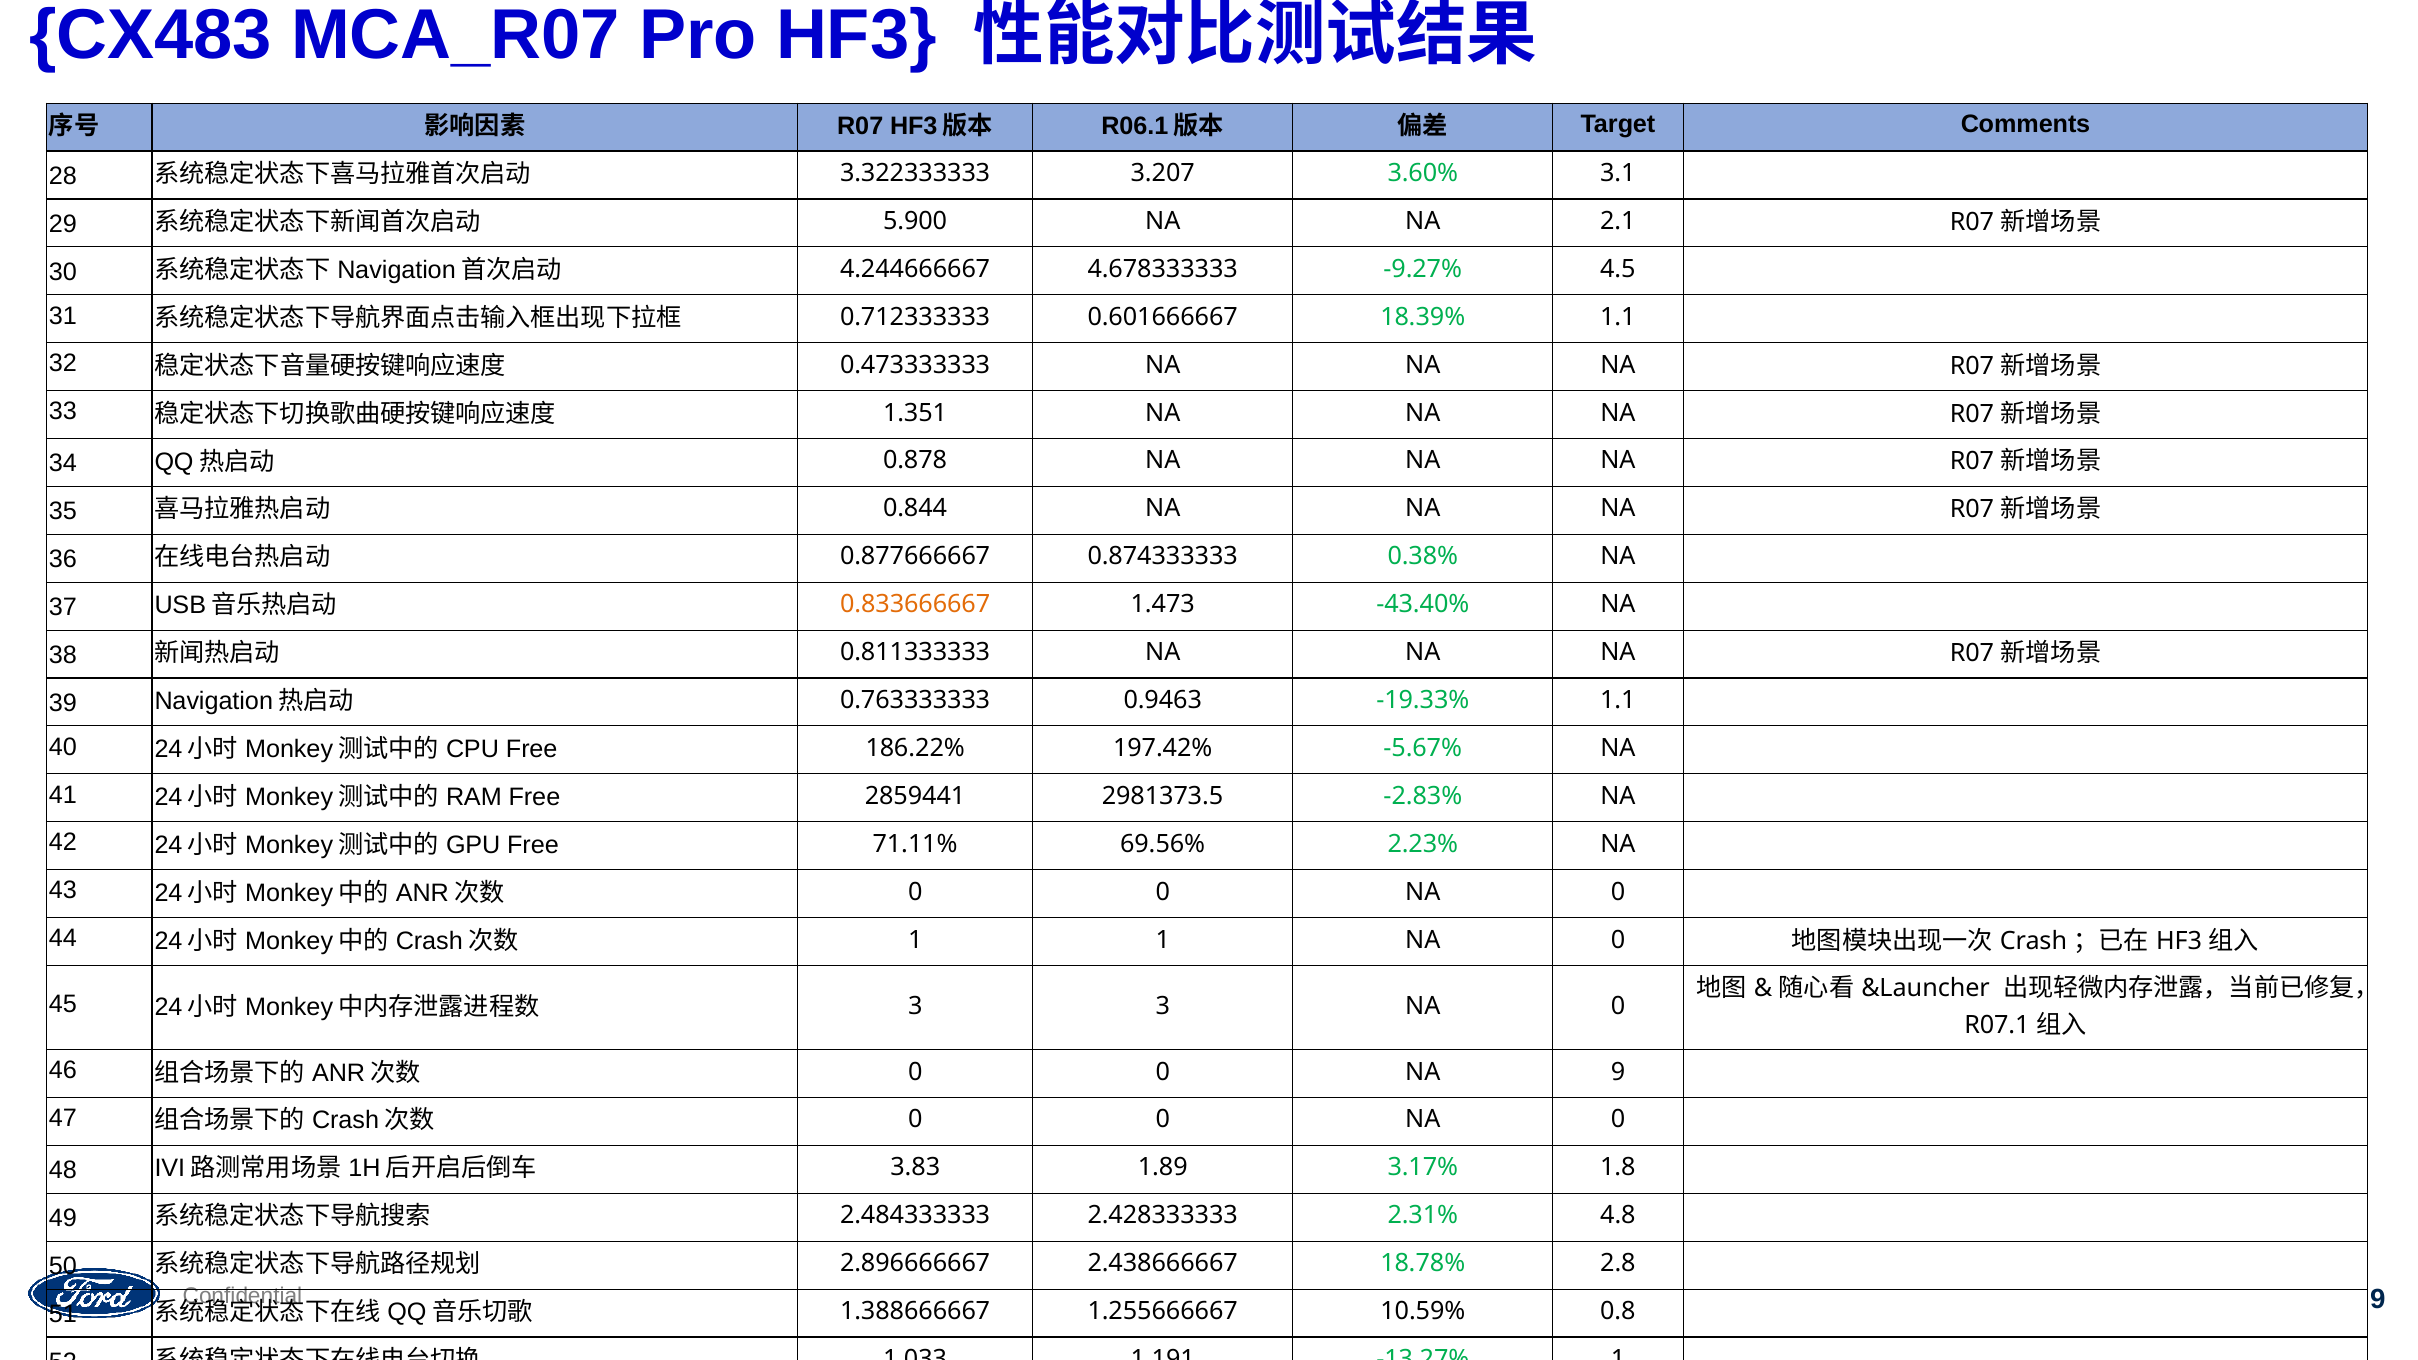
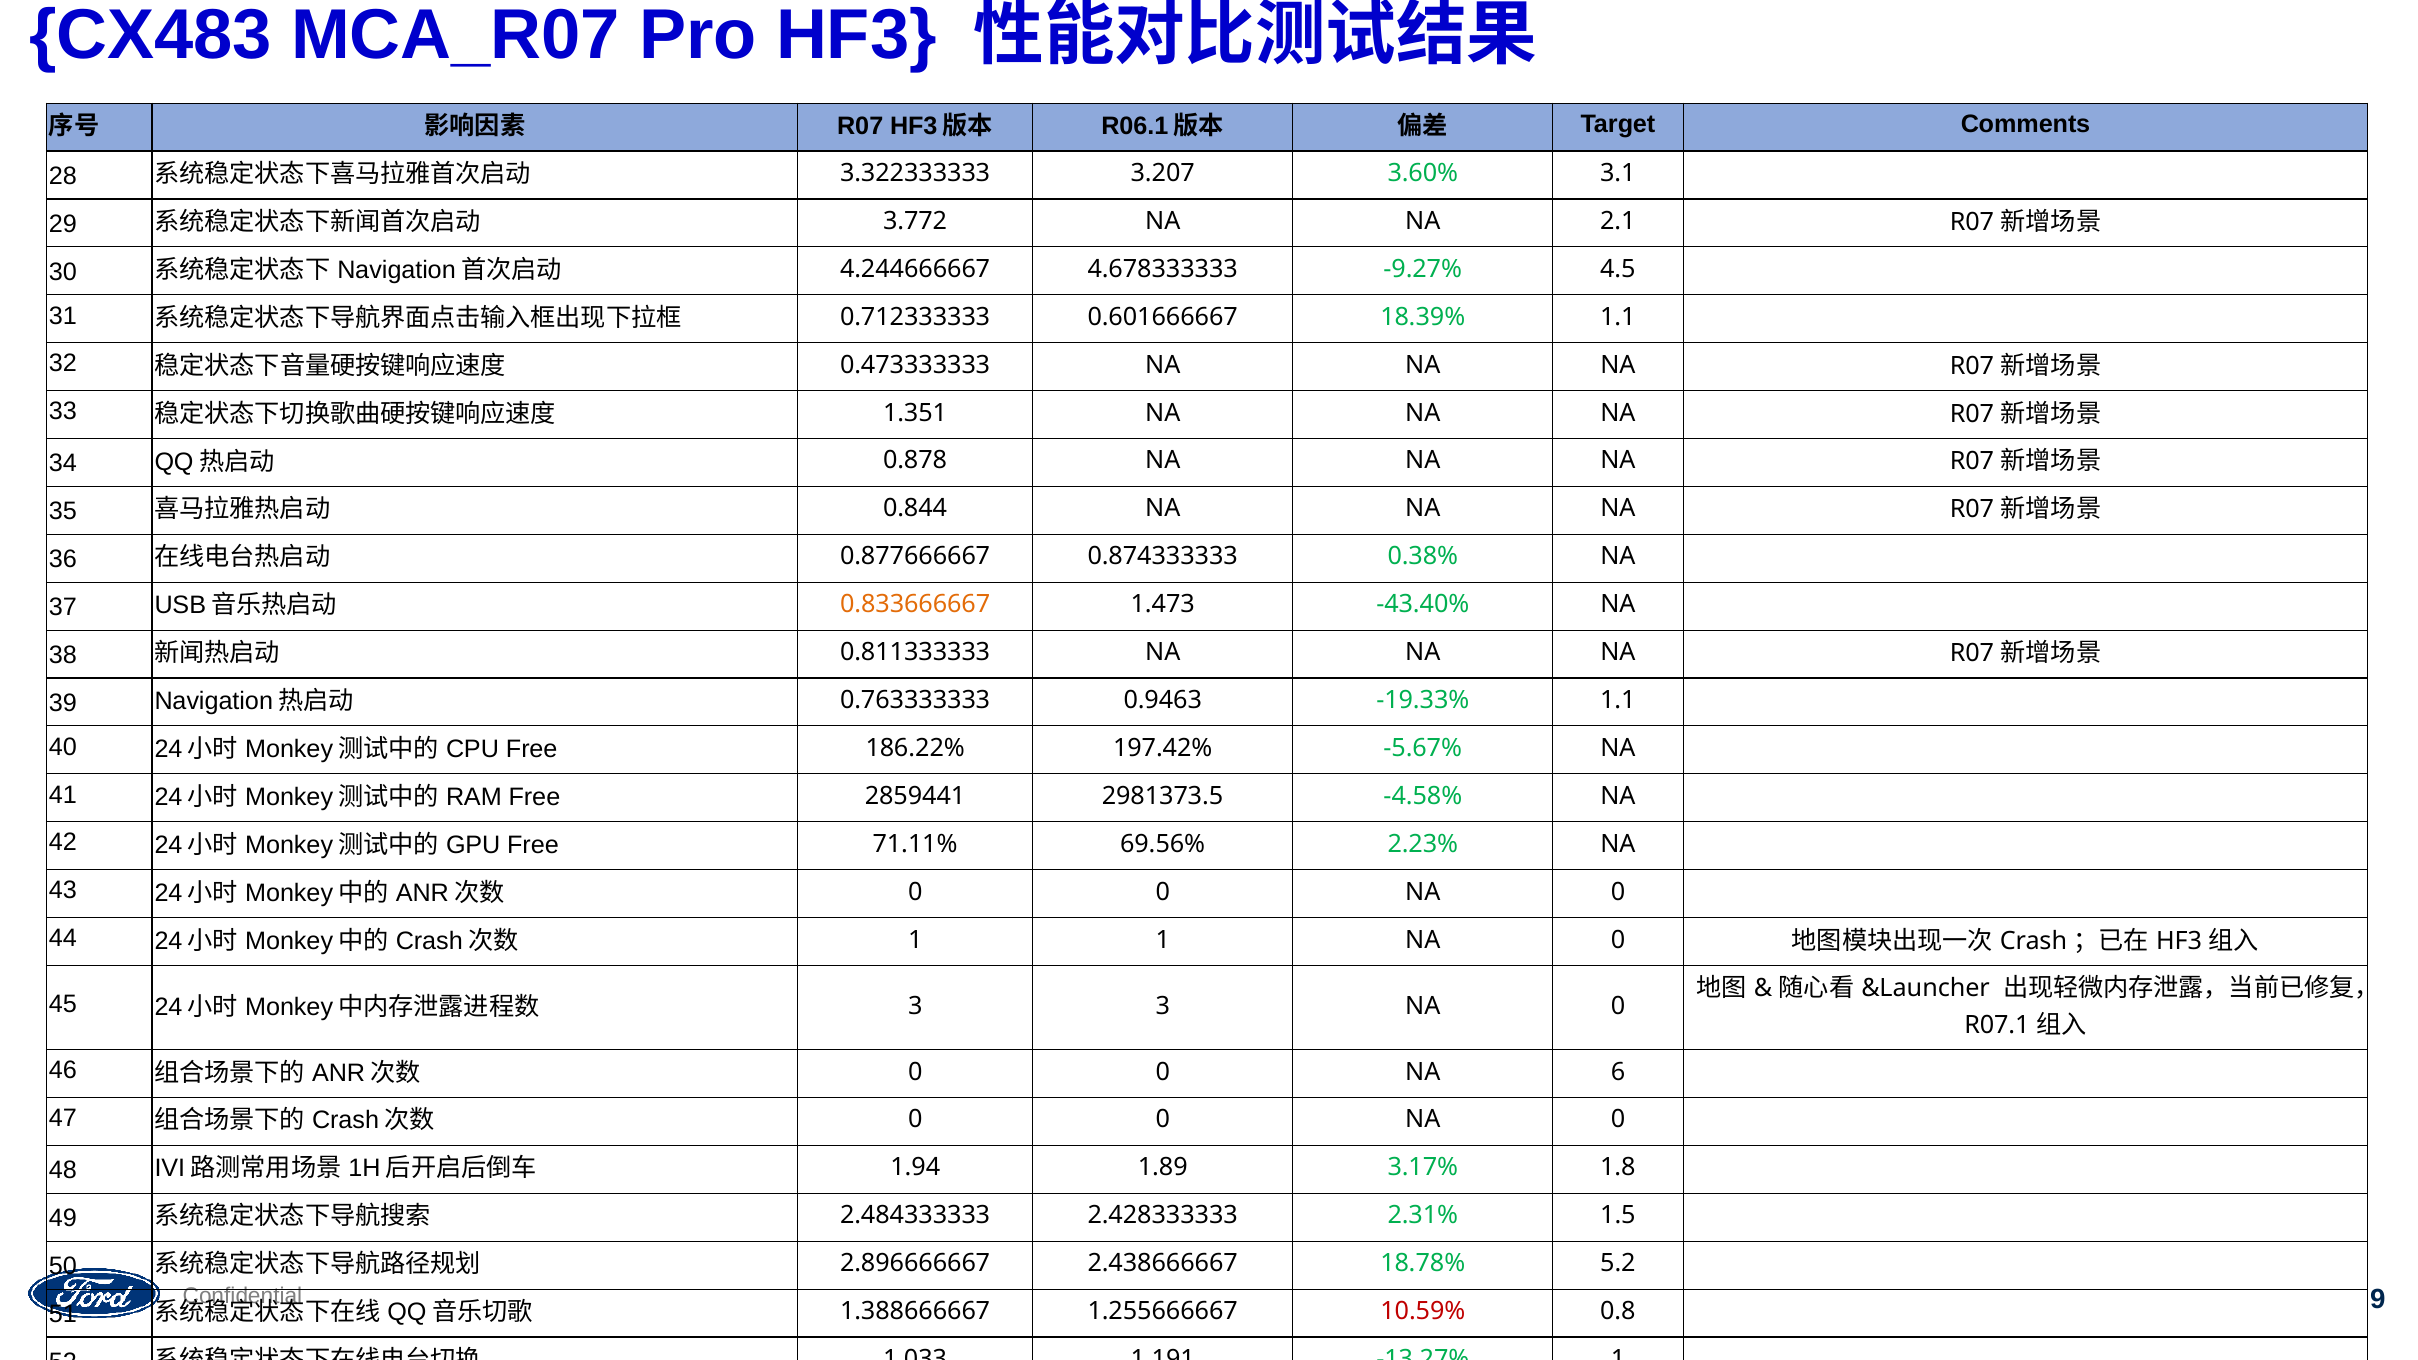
5.900: 5.900 -> 3.772
-2.83%: -2.83% -> -4.58%
NA 9: 9 -> 6
3.83: 3.83 -> 1.94
4.8: 4.8 -> 1.5
2.8: 2.8 -> 5.2
10.59% colour: black -> red
